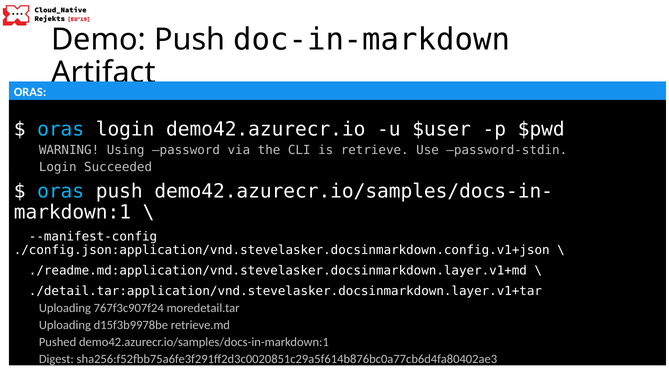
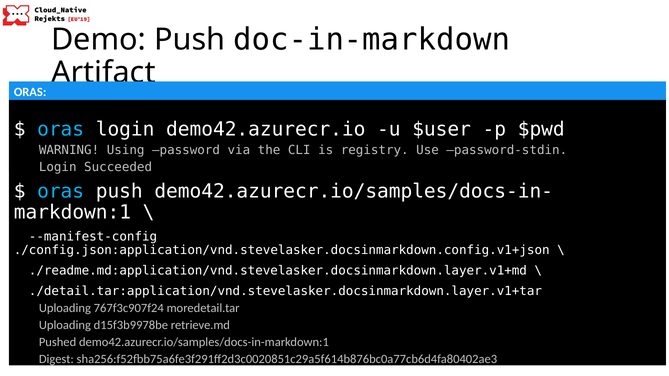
retrieve: retrieve -> registry
